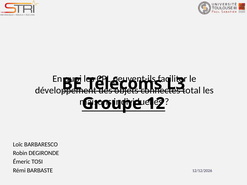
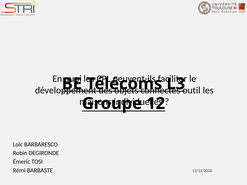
total: total -> outil
